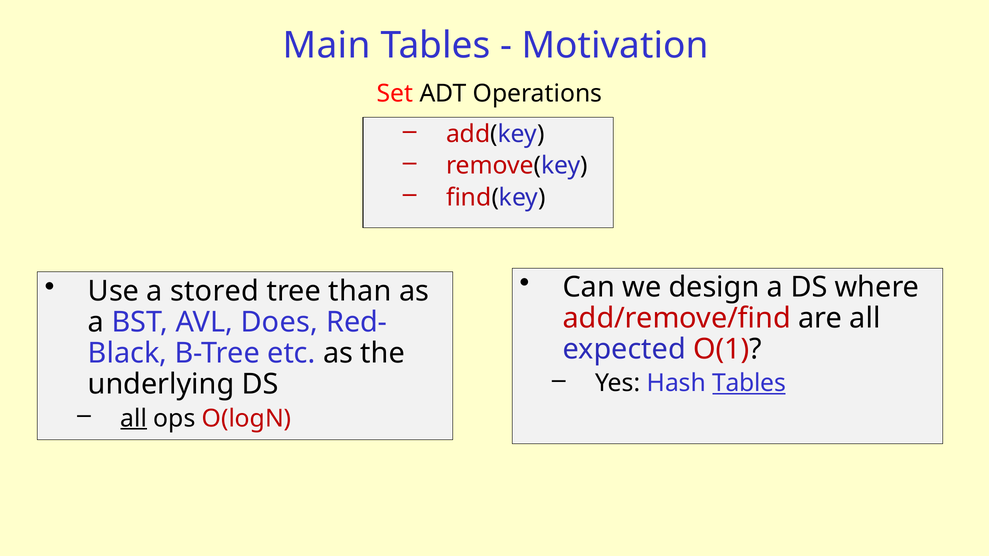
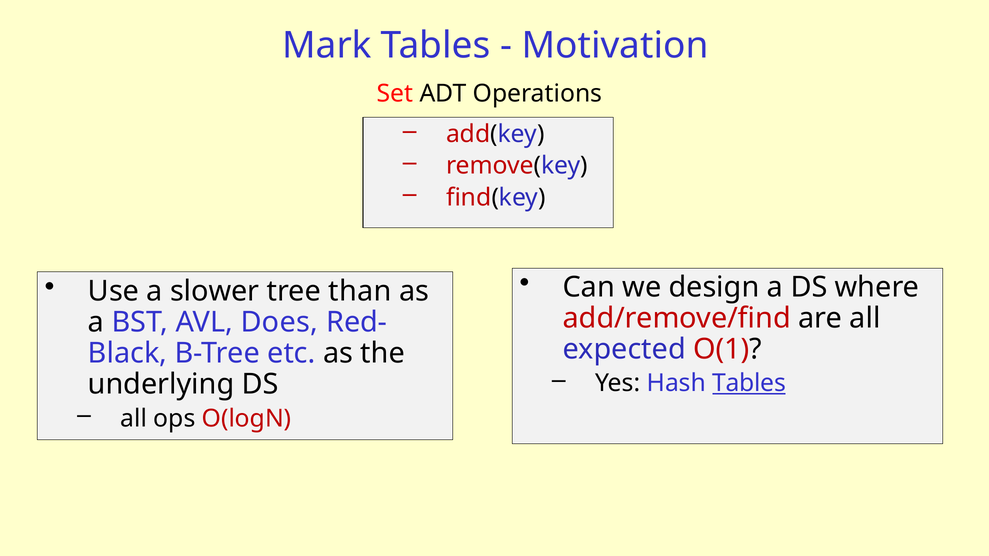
Main: Main -> Mark
stored: stored -> slower
all at (134, 419) underline: present -> none
